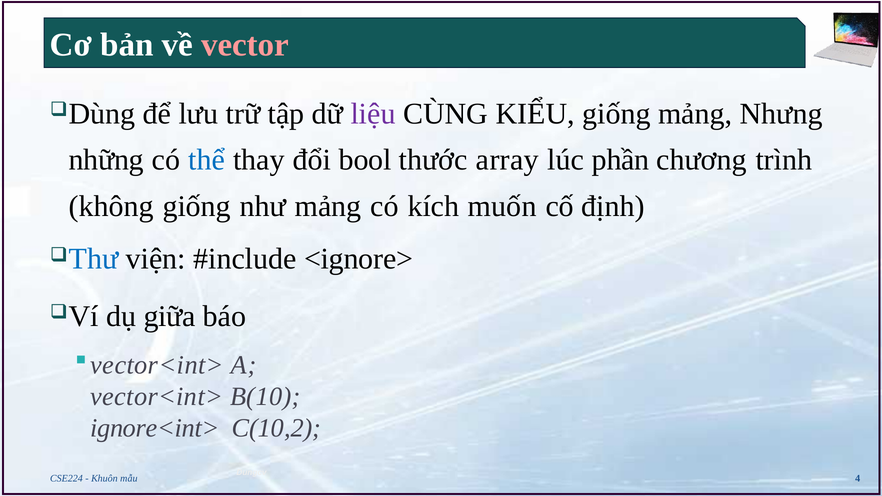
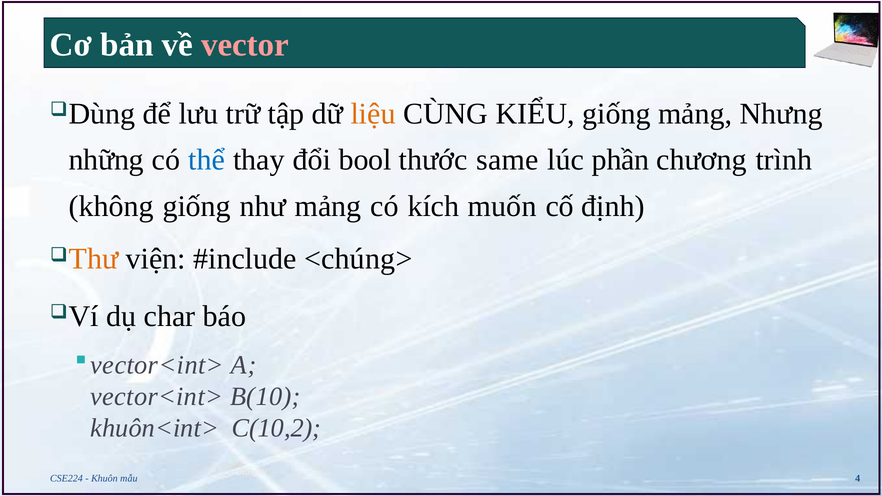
liệu colour: purple -> orange
array: array -> same
Thư colour: blue -> orange
<ignore>: <ignore> -> <chúng>
giữa: giữa -> char
ignore<int>: ignore<int> -> khuôn<int>
